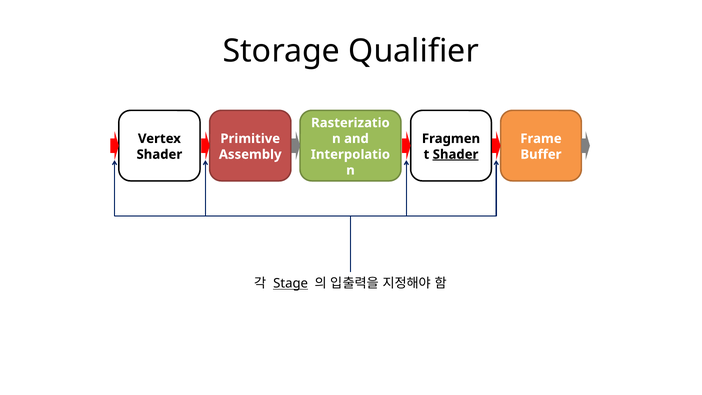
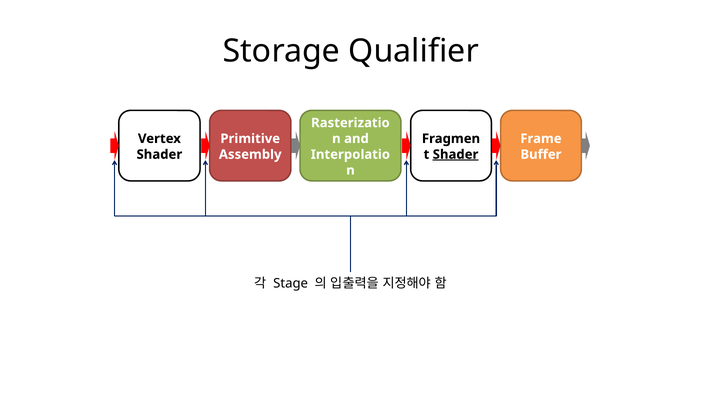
Stage underline: present -> none
